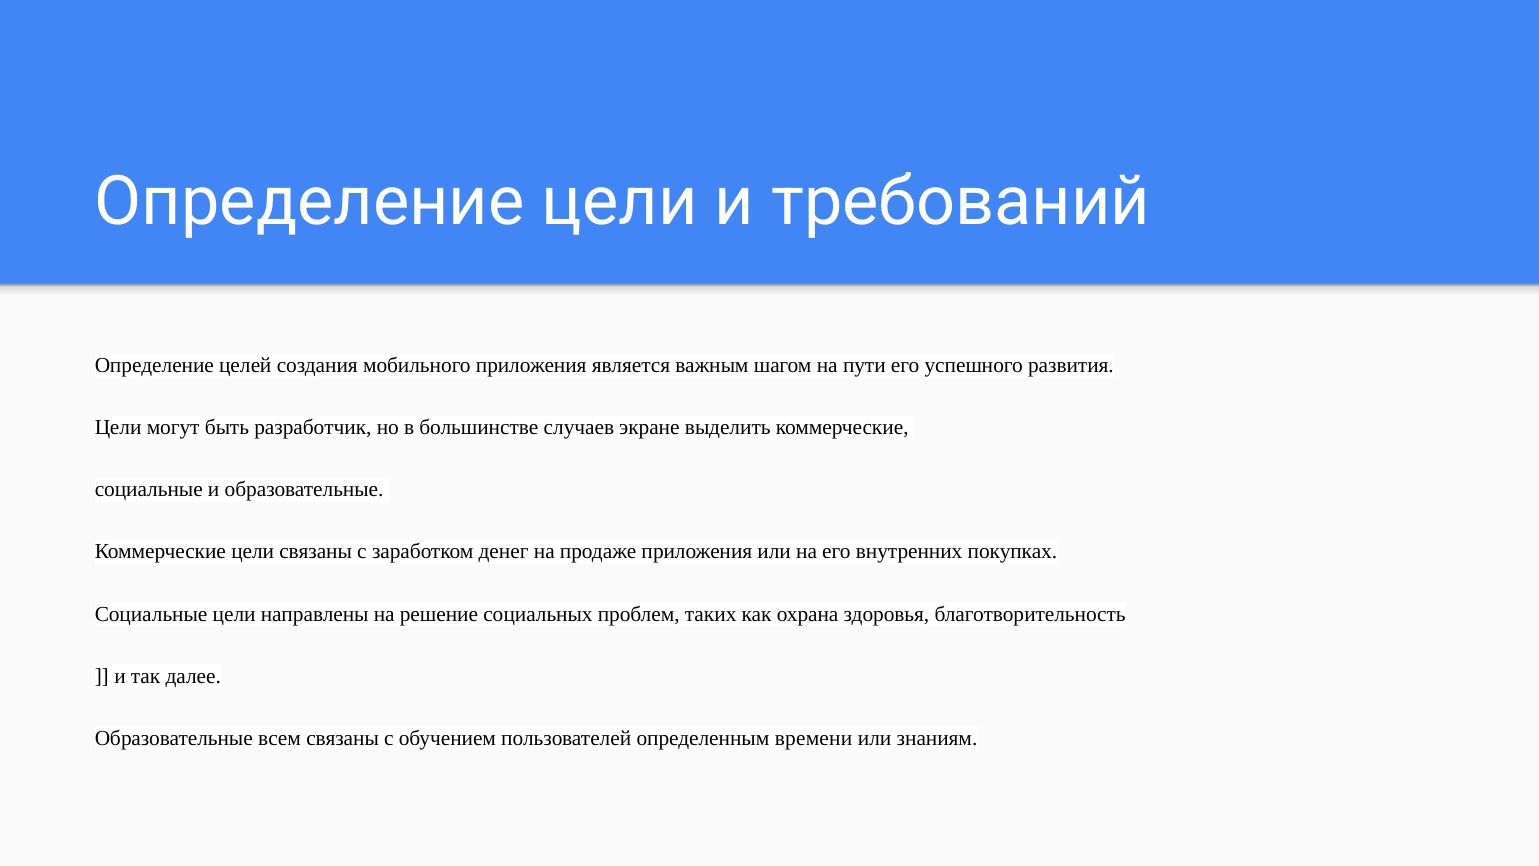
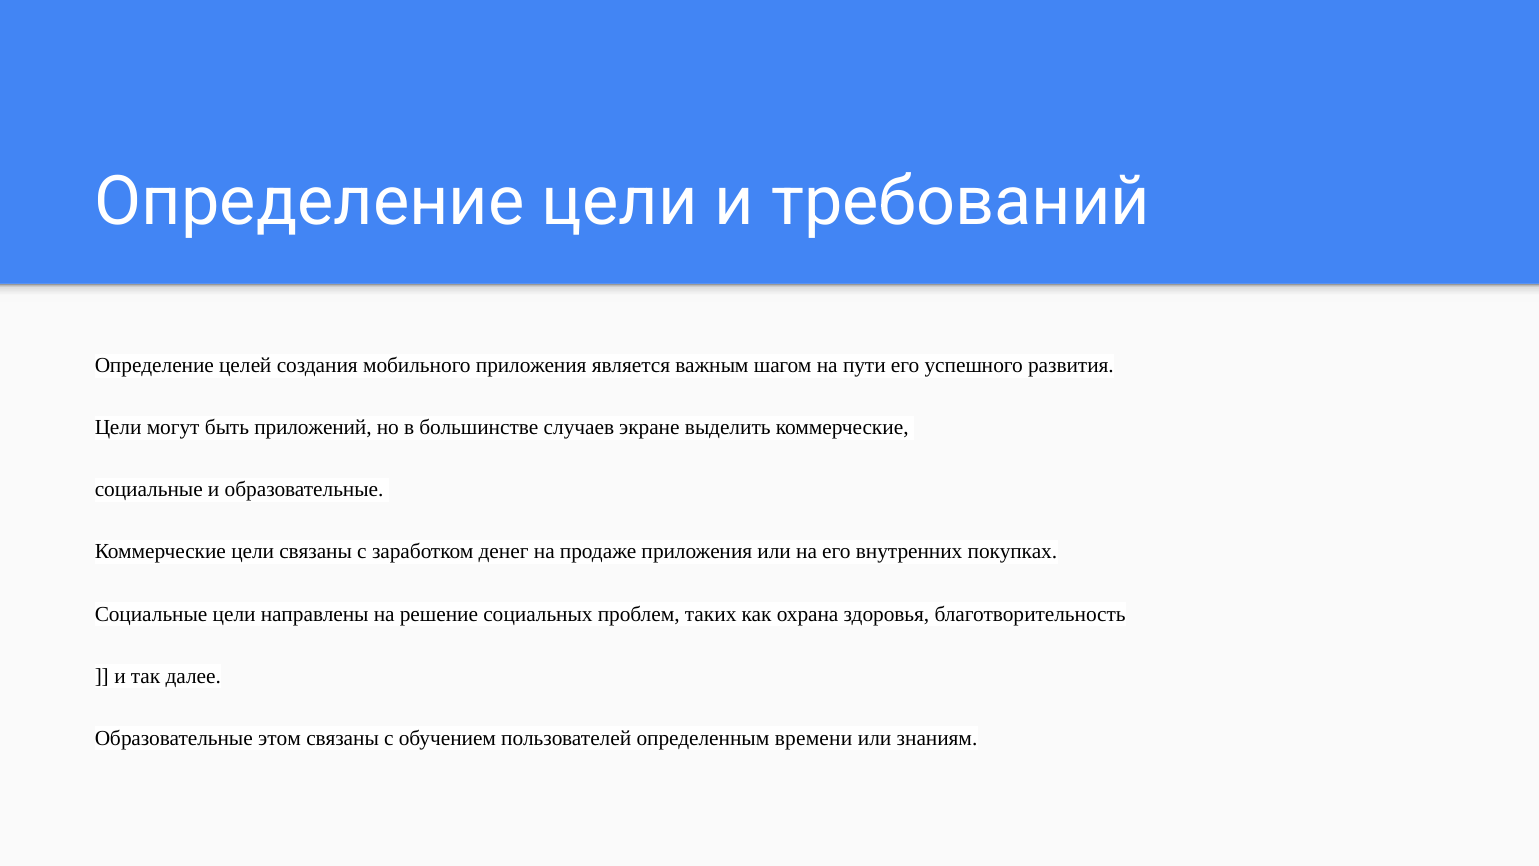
разработчик: разработчик -> приложений
всем: всем -> этом
